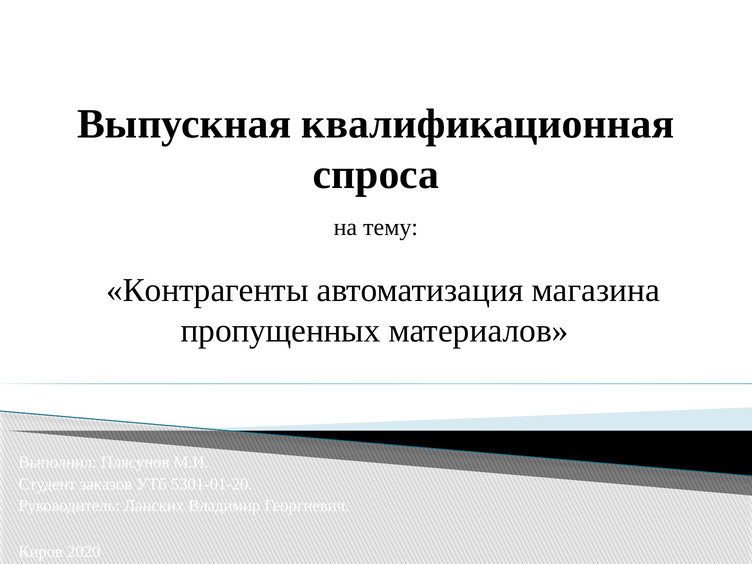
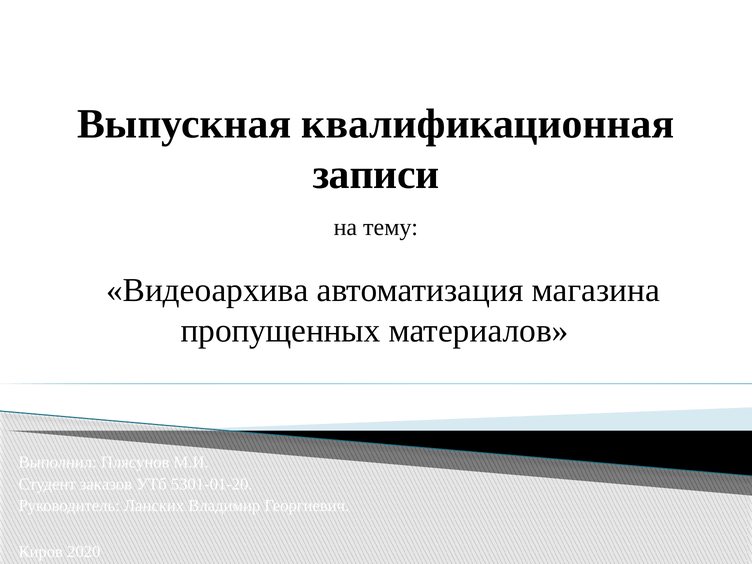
спроса: спроса -> записи
Контрагенты: Контрагенты -> Видеоархива
